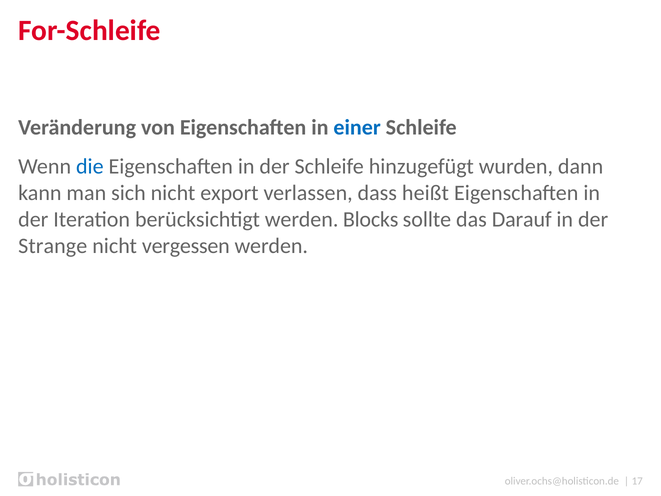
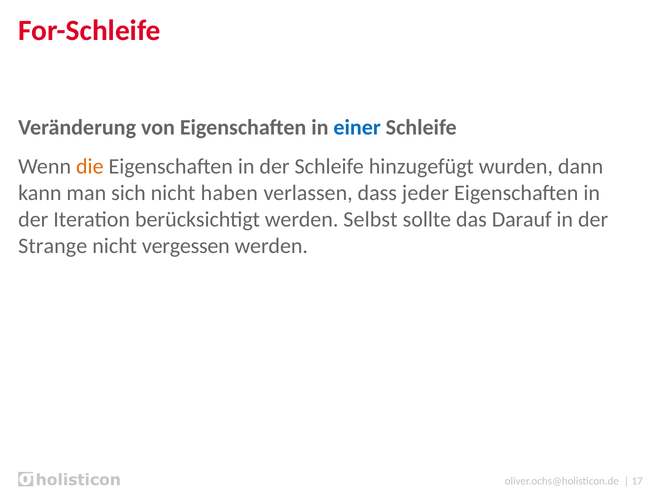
die colour: blue -> orange
export: export -> haben
heißt: heißt -> jeder
Blocks: Blocks -> Selbst
